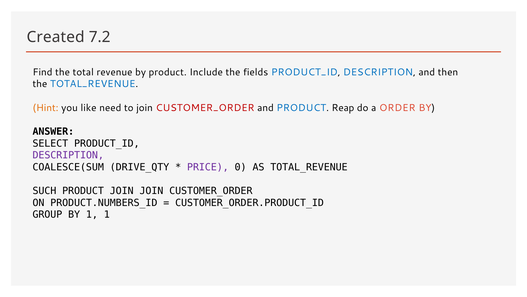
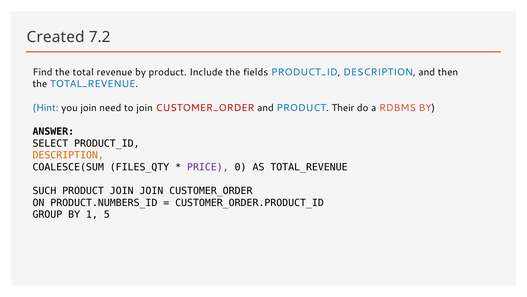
Hint colour: orange -> blue
you like: like -> join
Reap: Reap -> Their
ORDER: ORDER -> RDBMS
DESCRIPTION at (68, 155) colour: purple -> orange
DRIVE_QTY: DRIVE_QTY -> FILES_QTY
1 1: 1 -> 5
